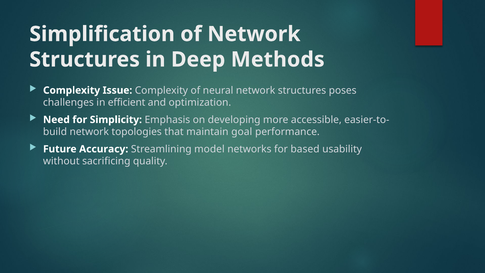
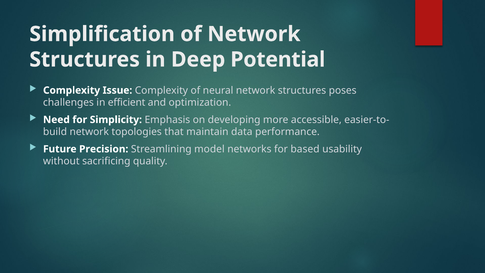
Methods: Methods -> Potential
goal: goal -> data
Accuracy: Accuracy -> Precision
